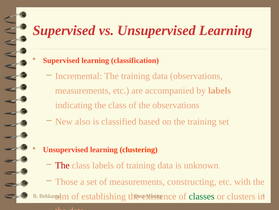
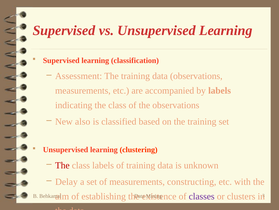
Incremental: Incremental -> Assessment
Those: Those -> Delay
classes colour: green -> purple
